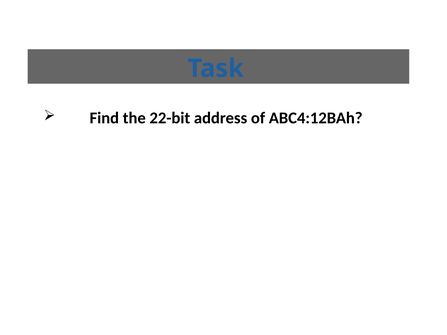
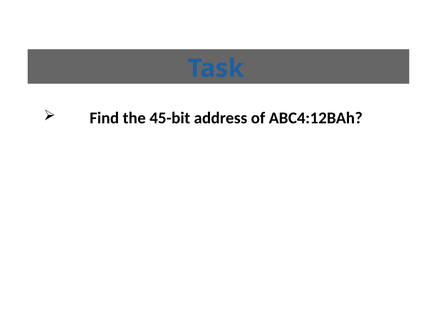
22-bit: 22-bit -> 45-bit
